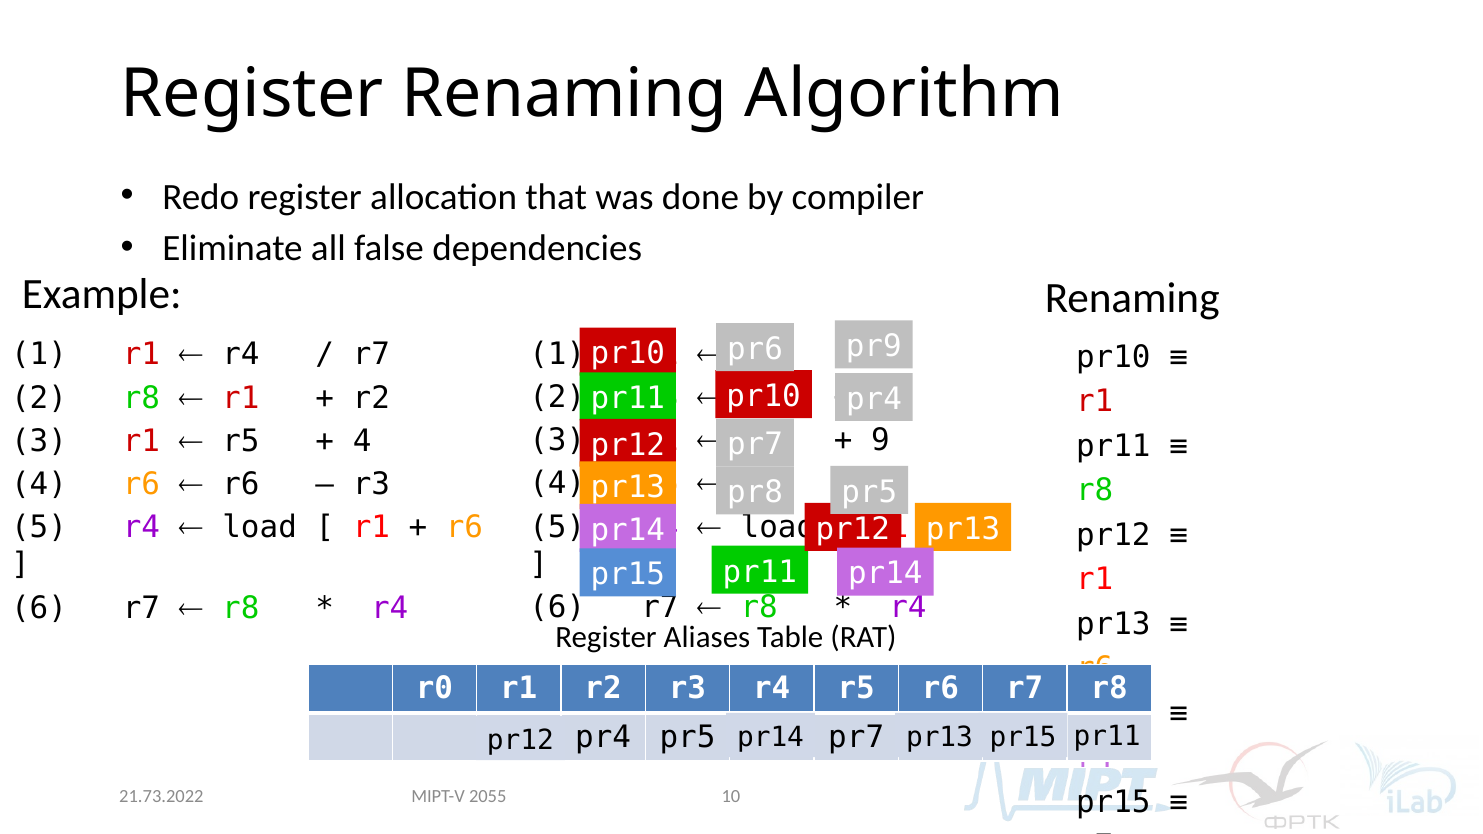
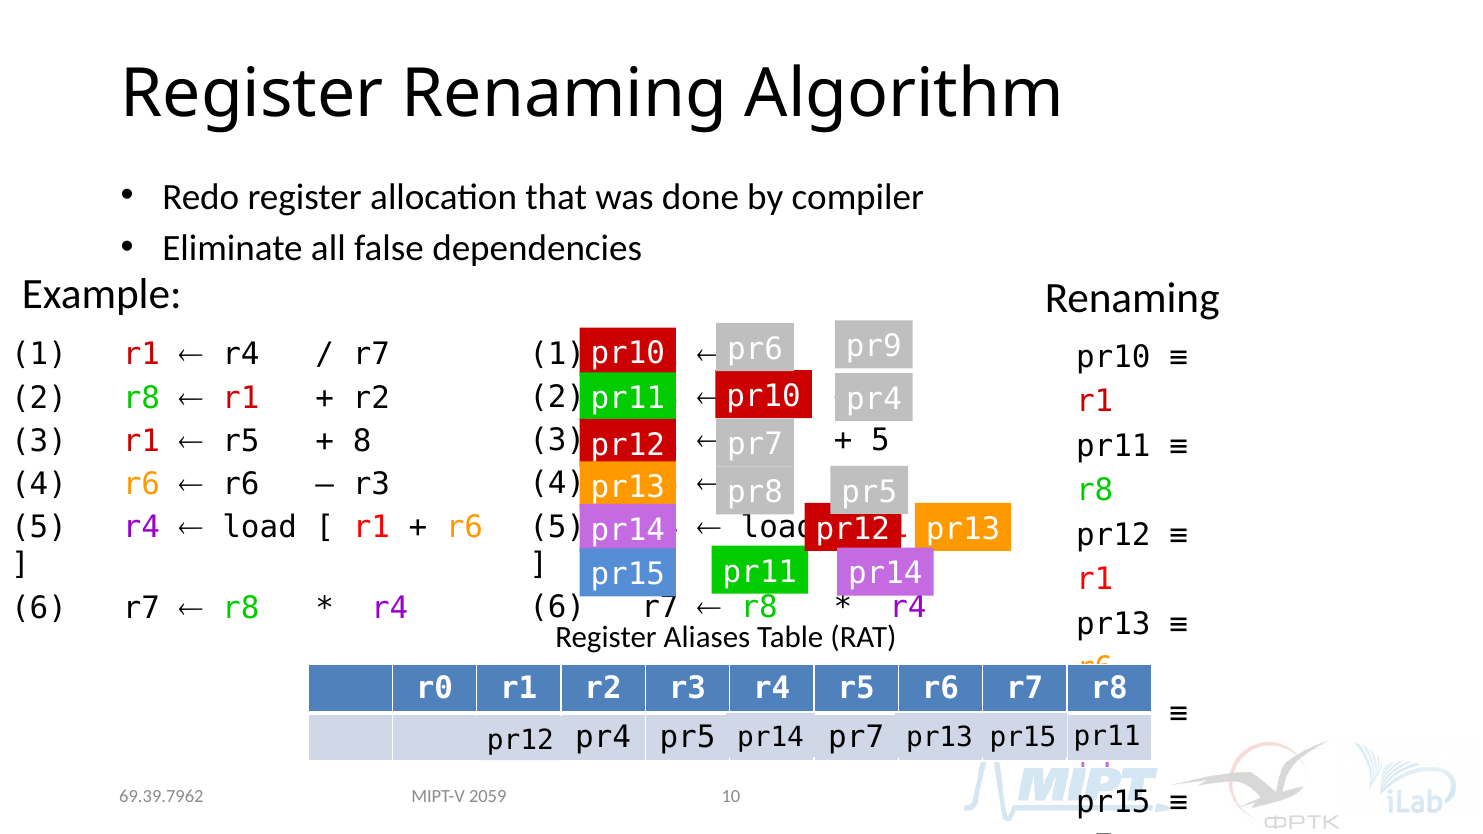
9 at (880, 440): 9 -> 5
4 at (362, 441): 4 -> 8
21.73.2022: 21.73.2022 -> 69.39.7962
2055: 2055 -> 2059
